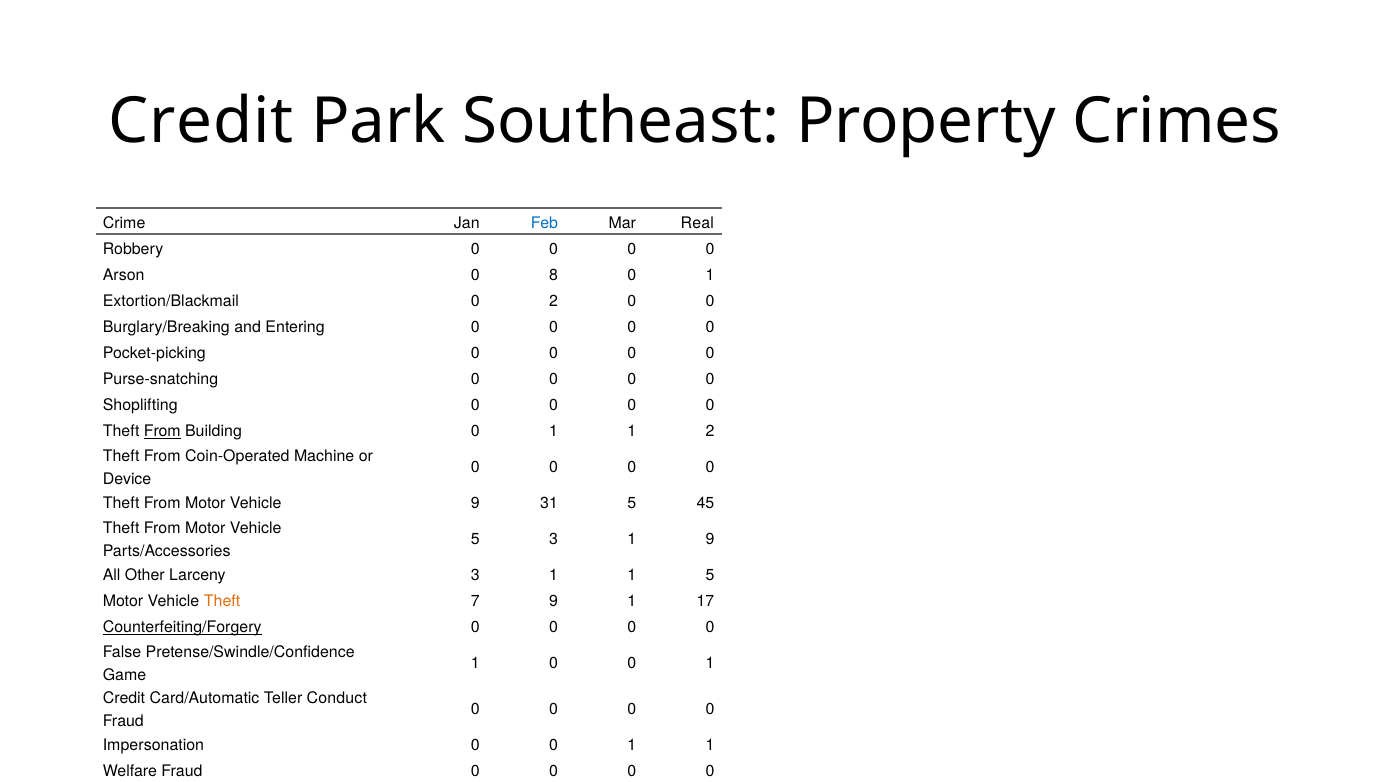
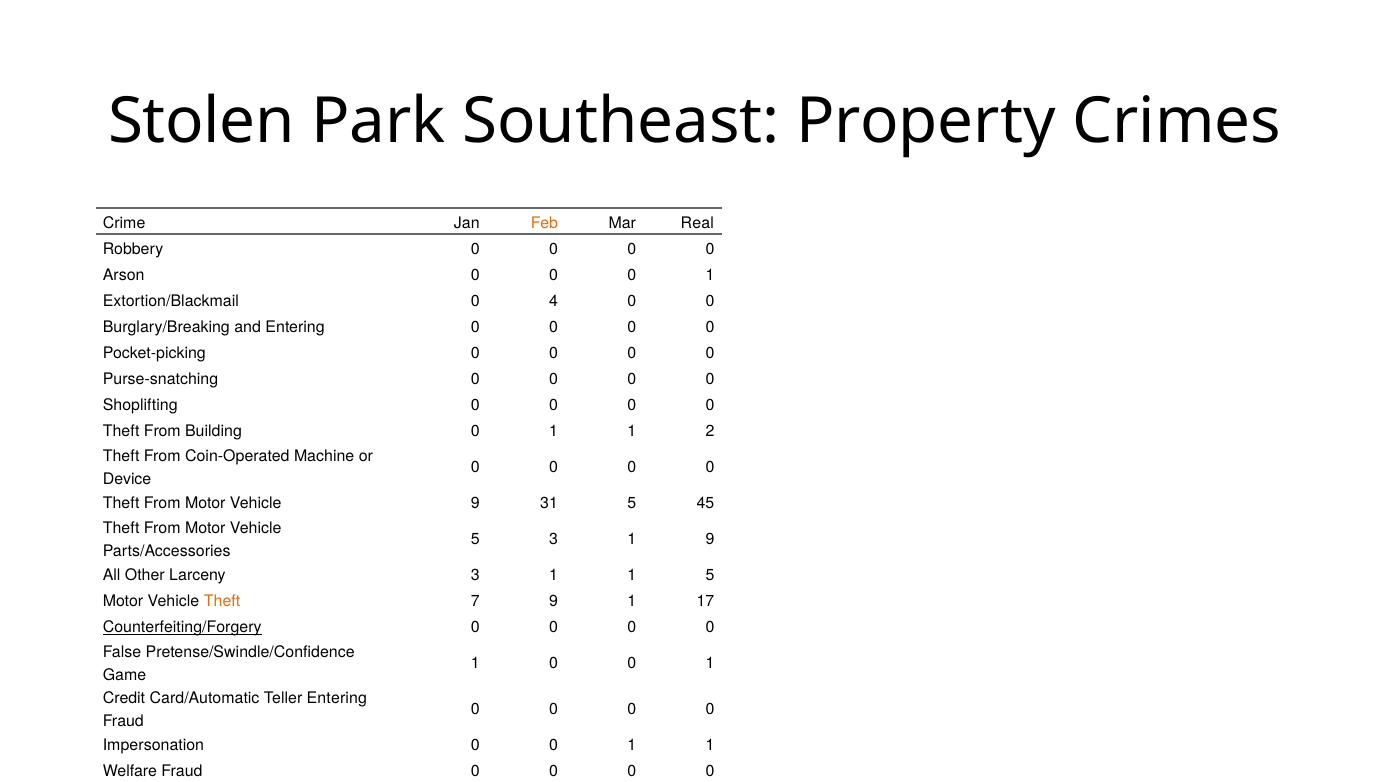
Credit at (201, 122): Credit -> Stolen
Feb colour: blue -> orange
Arson 0 8: 8 -> 0
0 2: 2 -> 4
From at (162, 432) underline: present -> none
Teller Conduct: Conduct -> Entering
